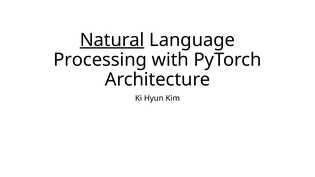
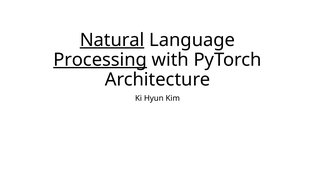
Processing underline: none -> present
